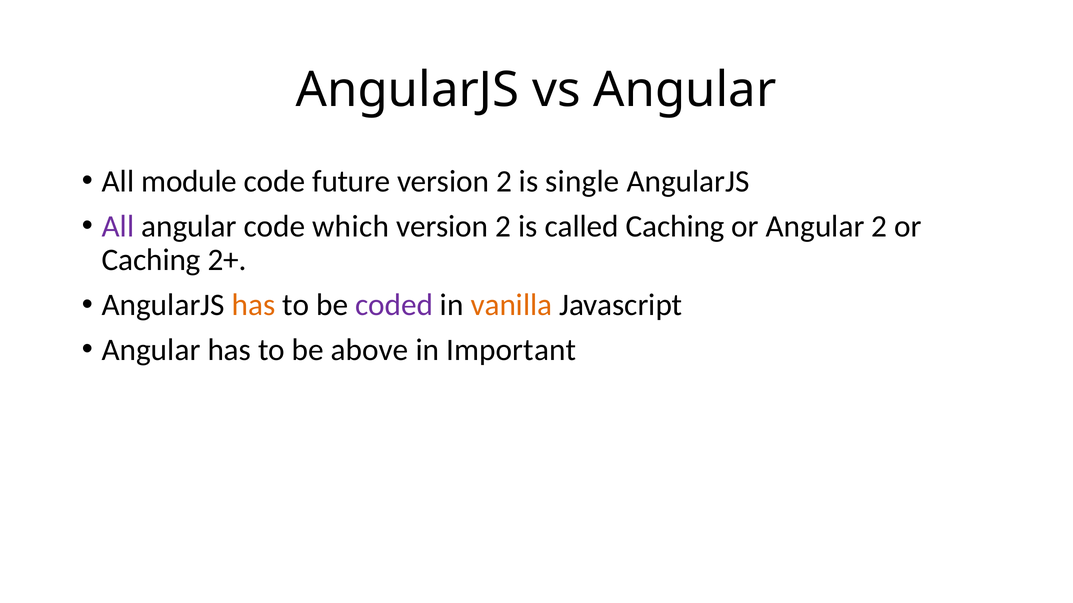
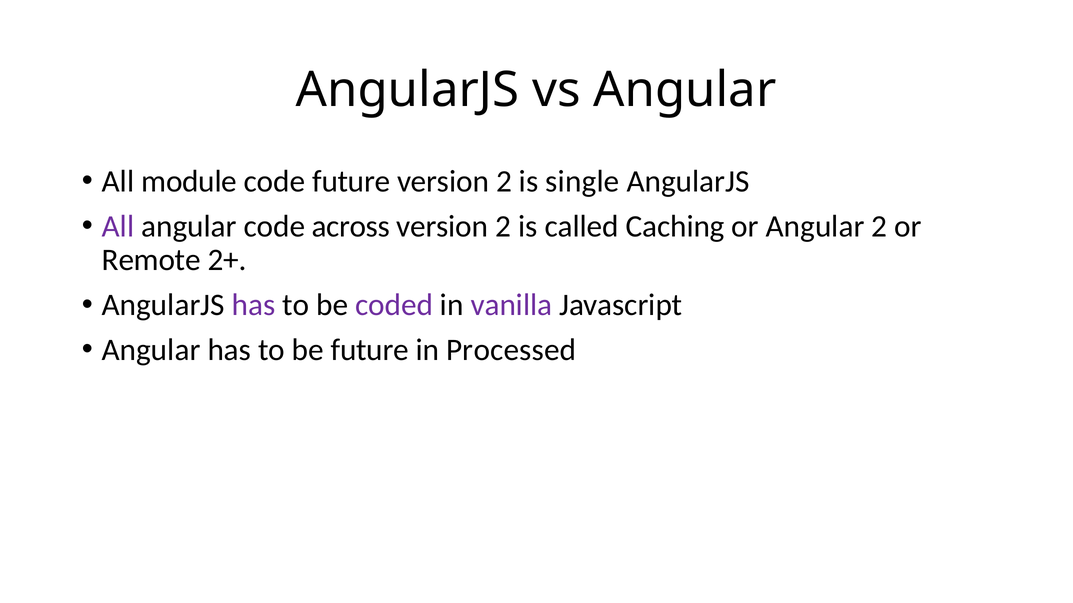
which: which -> across
Caching at (151, 260): Caching -> Remote
has at (254, 305) colour: orange -> purple
vanilla colour: orange -> purple
be above: above -> future
Important: Important -> Processed
